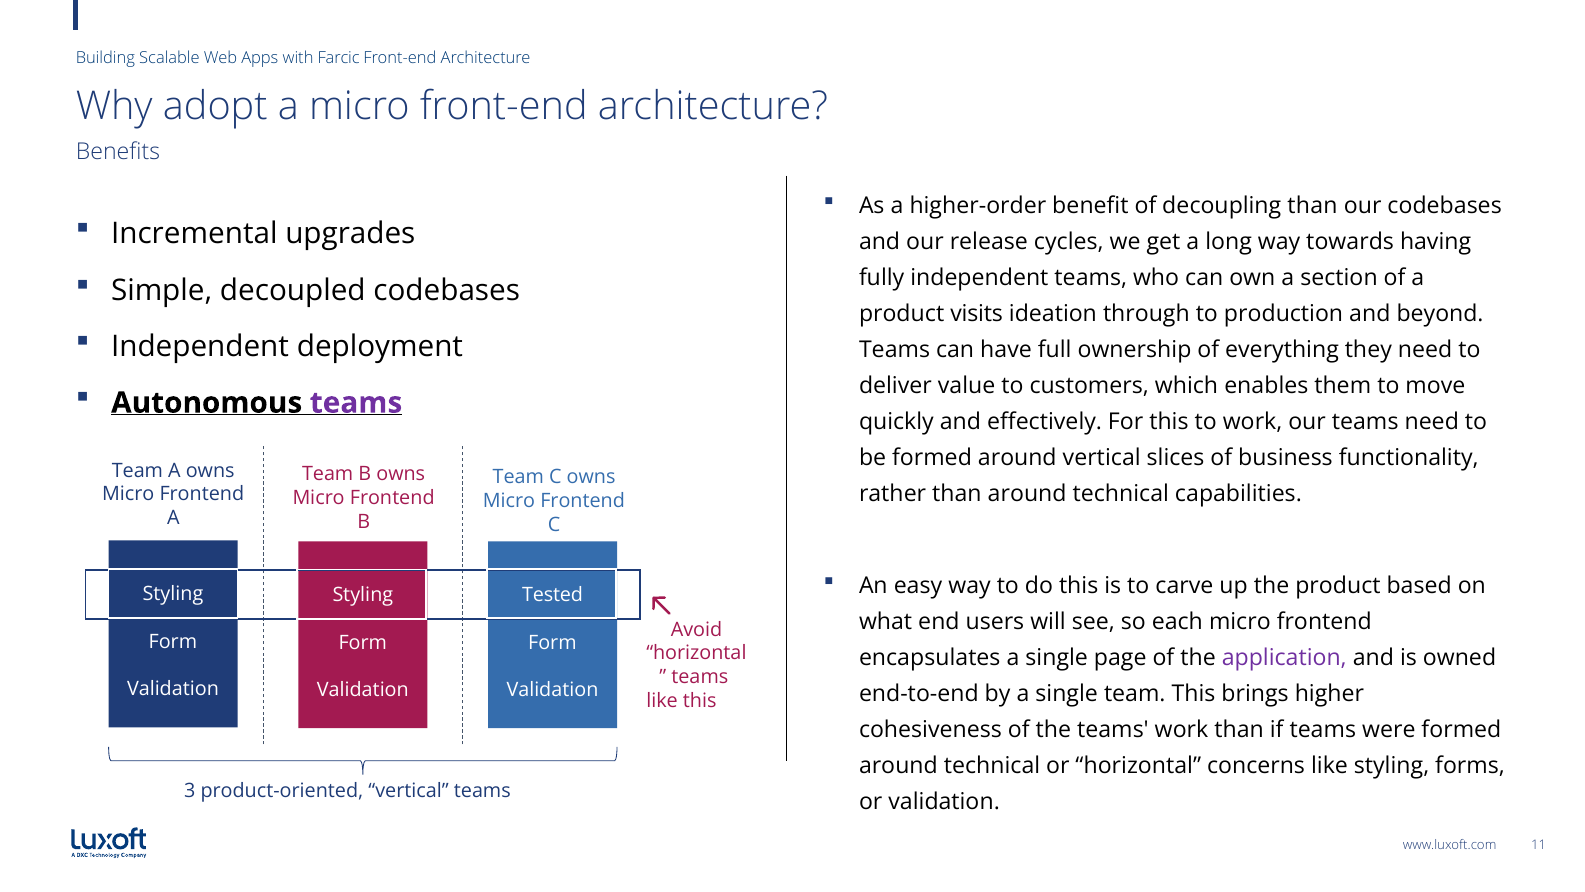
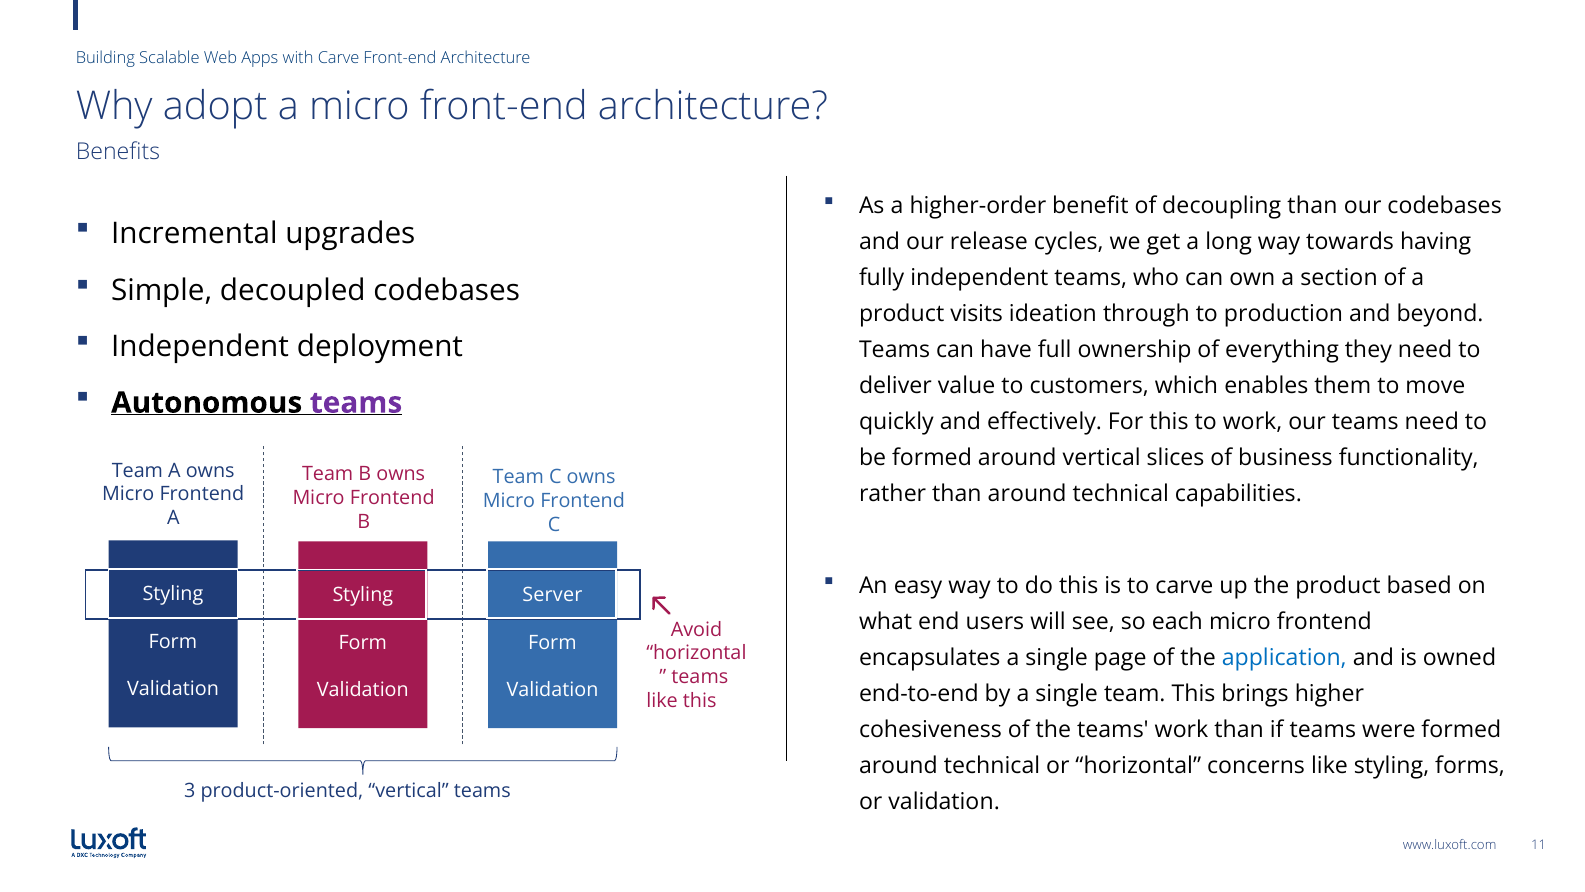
with Farcic: Farcic -> Carve
Tested: Tested -> Server
application colour: purple -> blue
